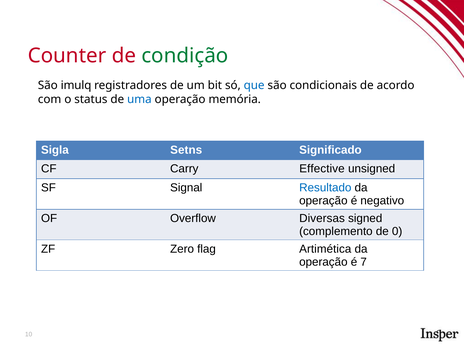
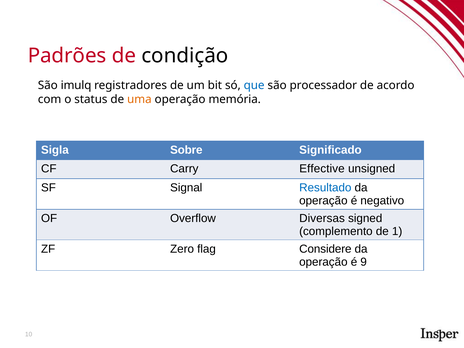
Counter: Counter -> Padrões
condição colour: green -> black
condicionais: condicionais -> processador
uma colour: blue -> orange
Setns: Setns -> Sobre
0: 0 -> 1
Artimética: Artimética -> Considere
7: 7 -> 9
